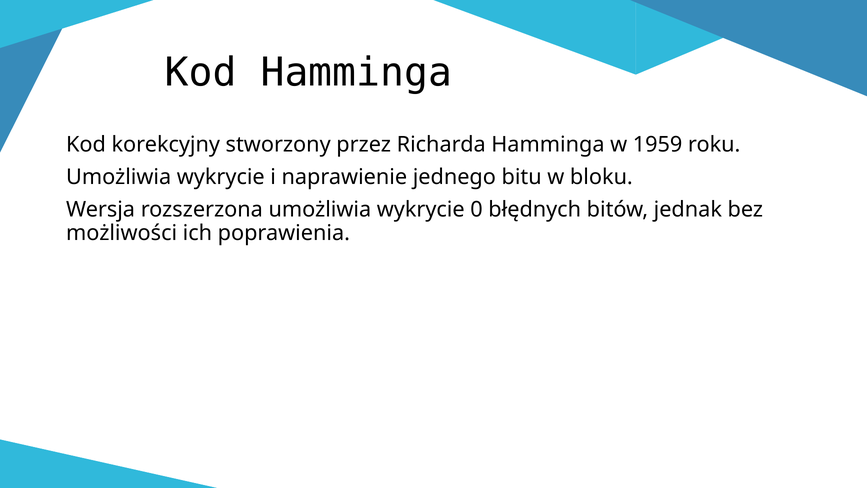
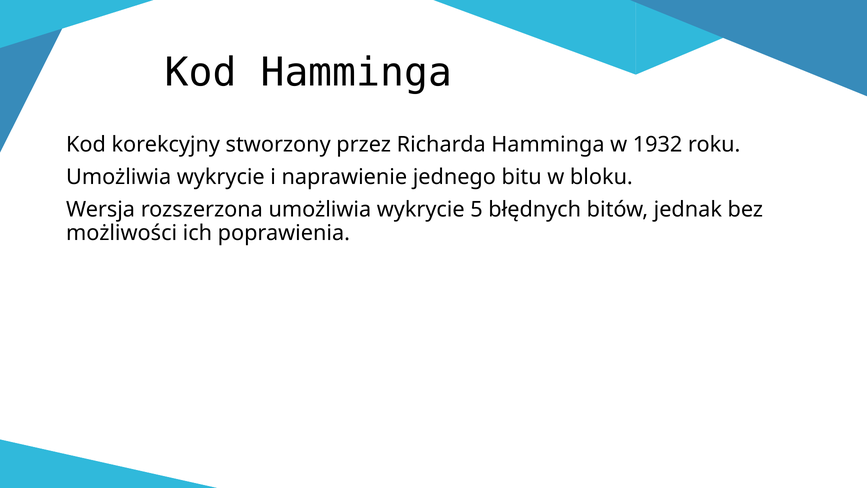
1959: 1959 -> 1932
0: 0 -> 5
